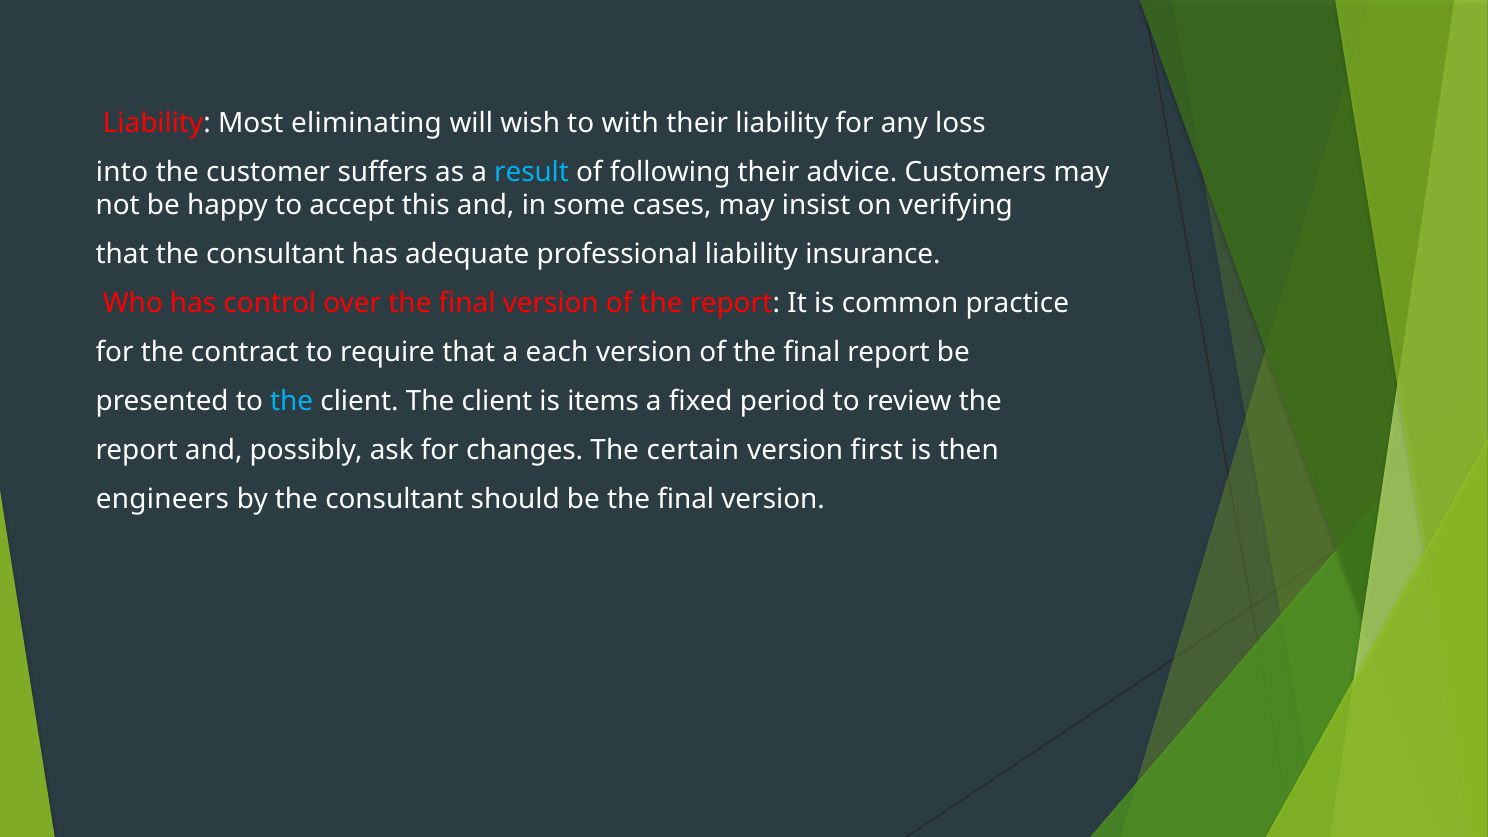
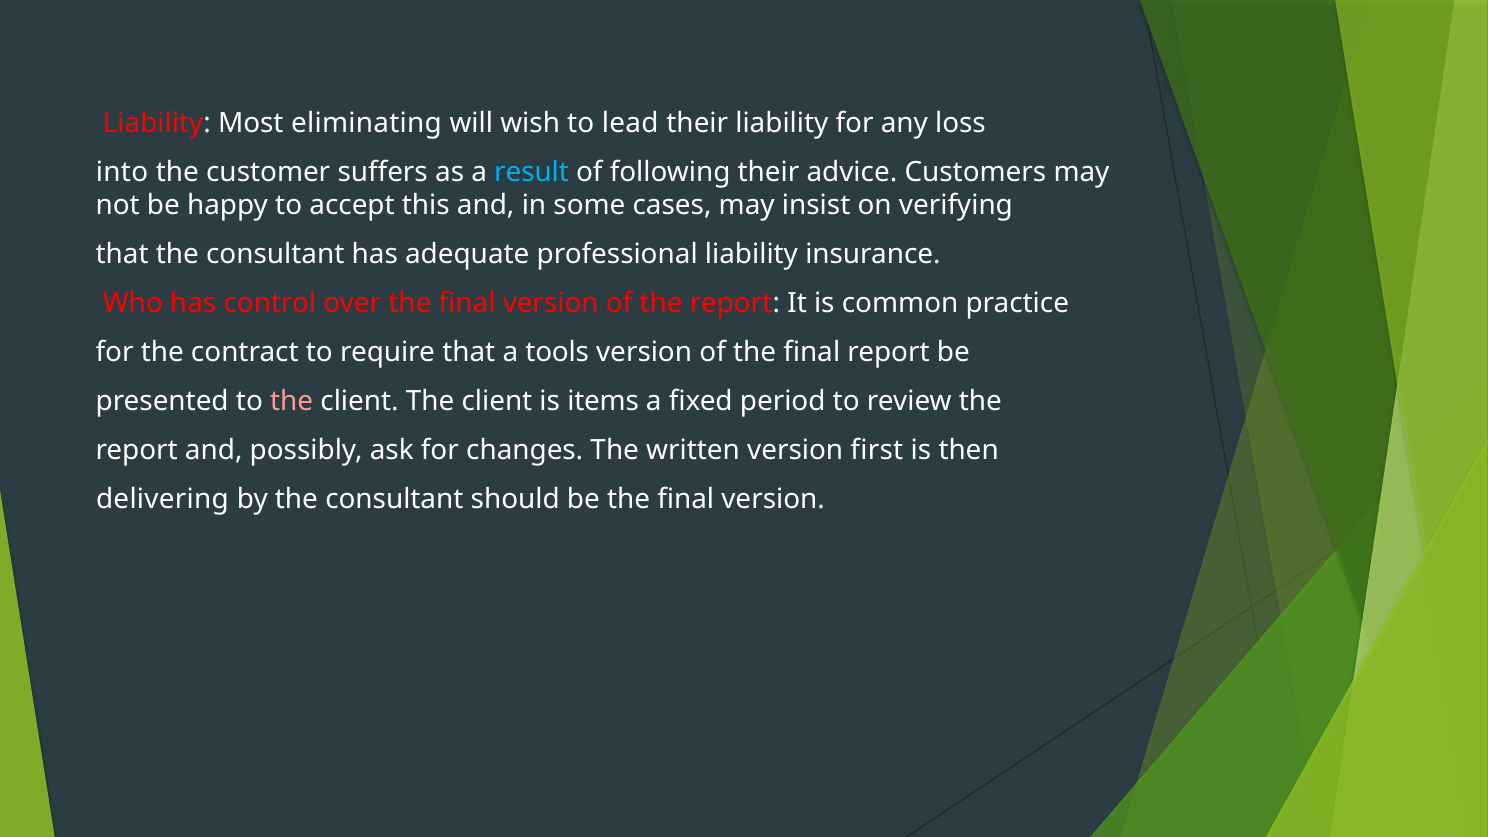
with: with -> lead
each: each -> tools
the at (292, 402) colour: light blue -> pink
certain: certain -> written
engineers: engineers -> delivering
